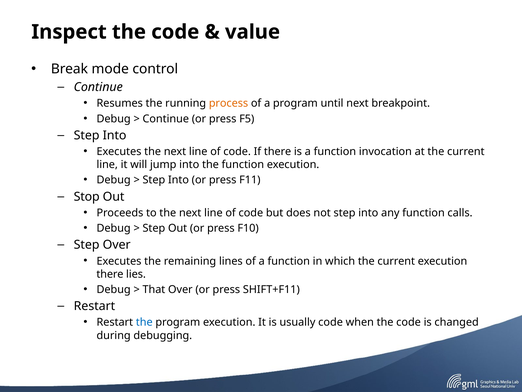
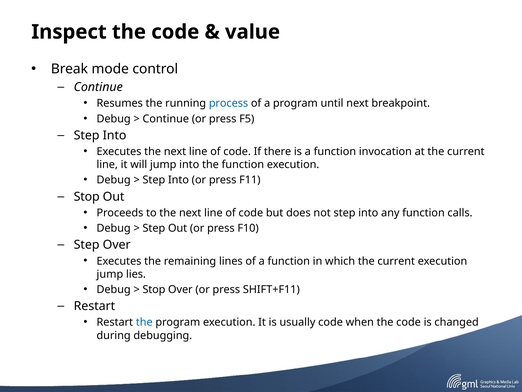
process colour: orange -> blue
there at (110, 274): there -> jump
That at (154, 289): That -> Stop
